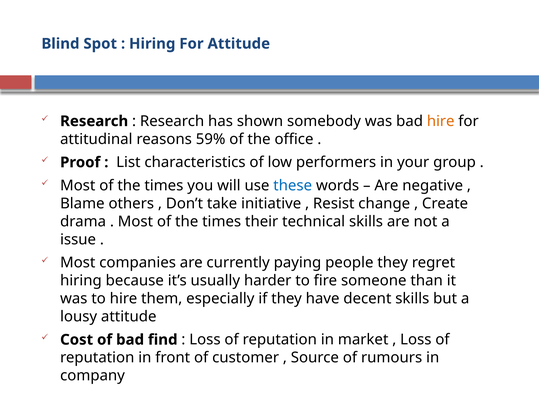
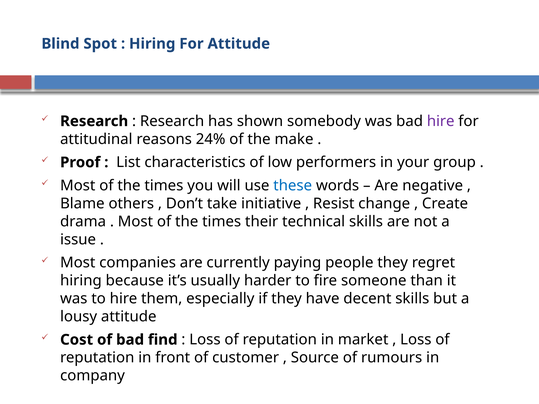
hire at (441, 121) colour: orange -> purple
59%: 59% -> 24%
office: office -> make
